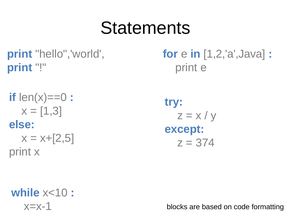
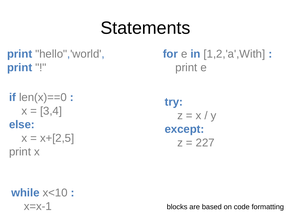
1,2,'a',Java: 1,2,'a',Java -> 1,2,'a',With
1,3: 1,3 -> 3,4
374: 374 -> 227
